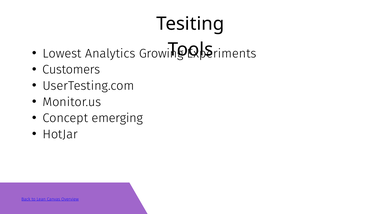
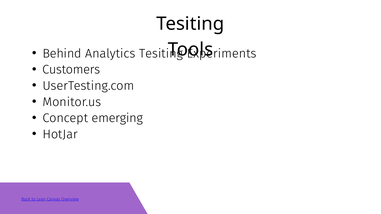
Lowest: Lowest -> Behind
Analytics Growing: Growing -> Tesiting
